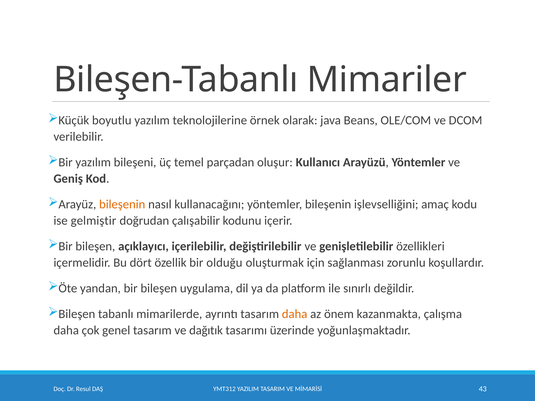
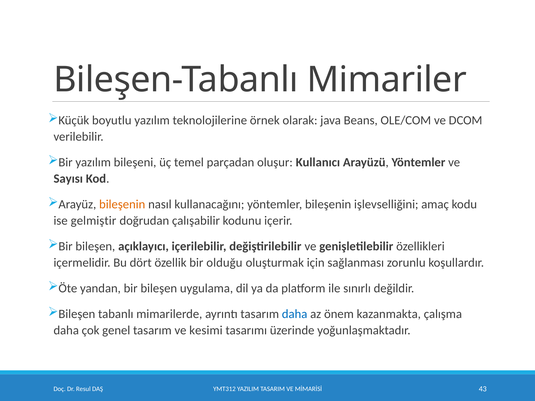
Geniş: Geniş -> Sayısı
daha at (295, 314) colour: orange -> blue
dağıtık: dağıtık -> kesimi
